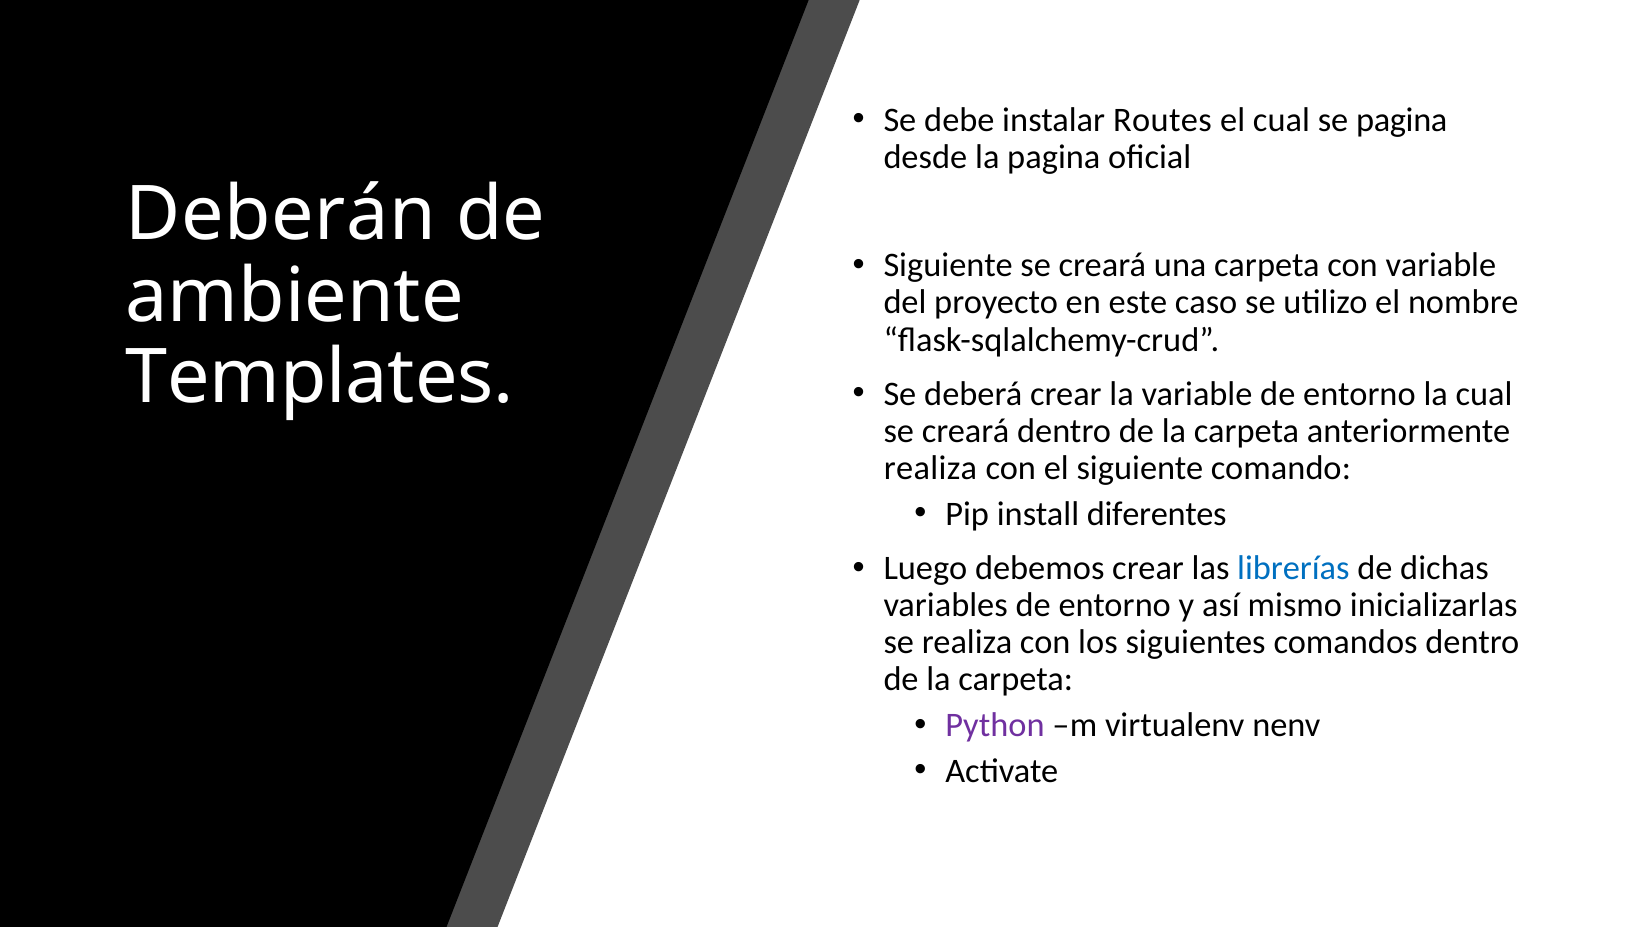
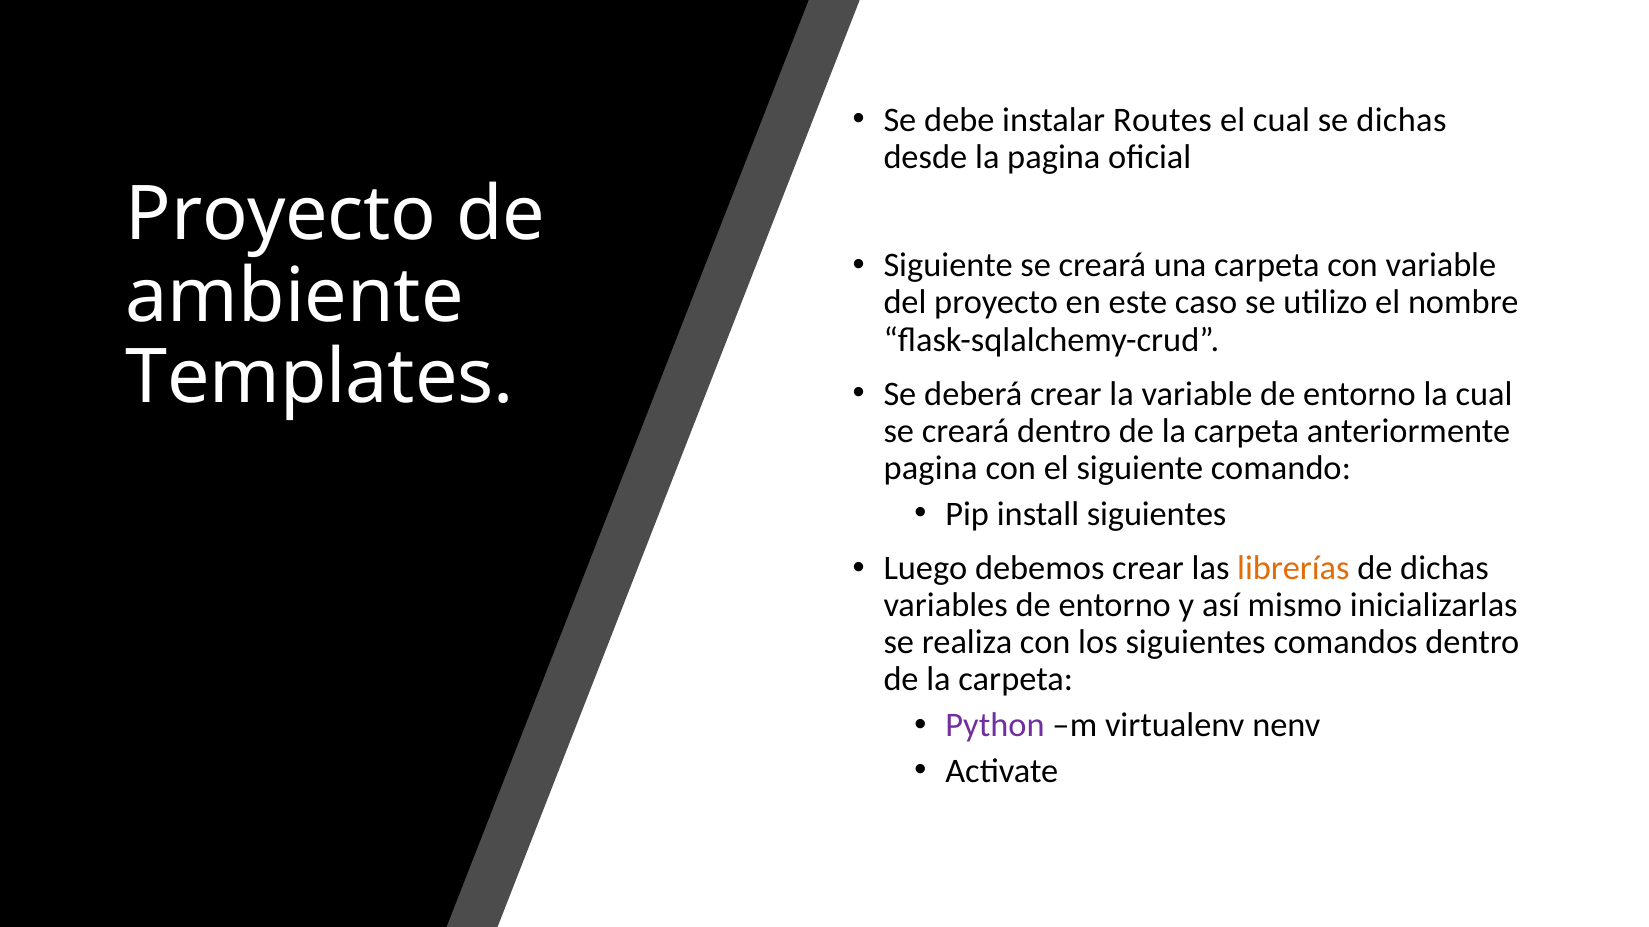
se pagina: pagina -> dichas
Deberán at (281, 215): Deberán -> Proyecto
realiza at (930, 469): realiza -> pagina
install diferentes: diferentes -> siguientes
librerías colour: blue -> orange
